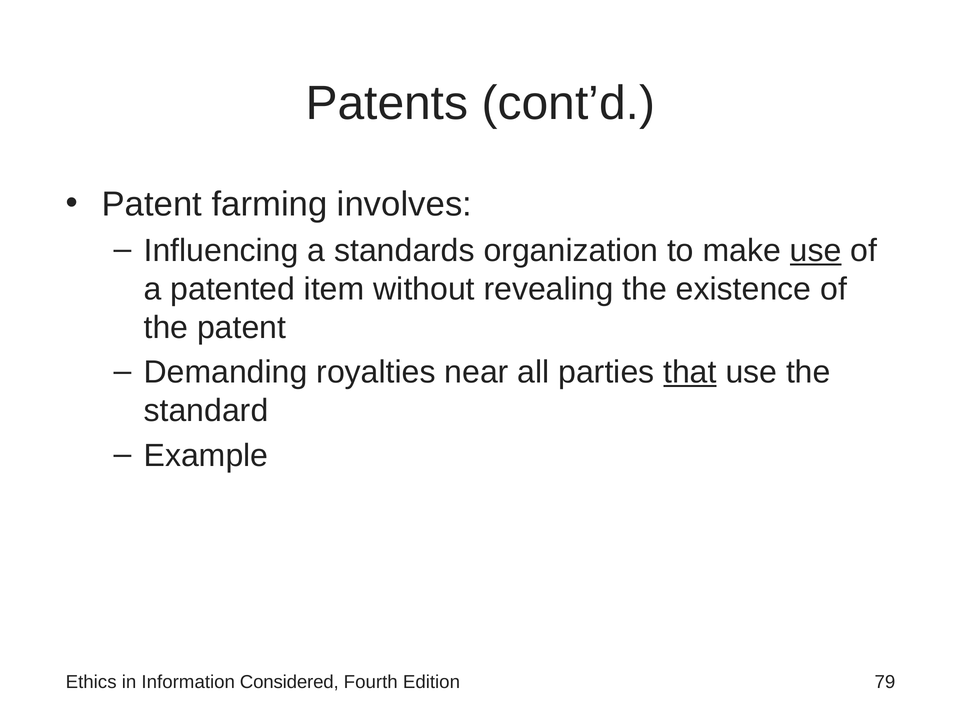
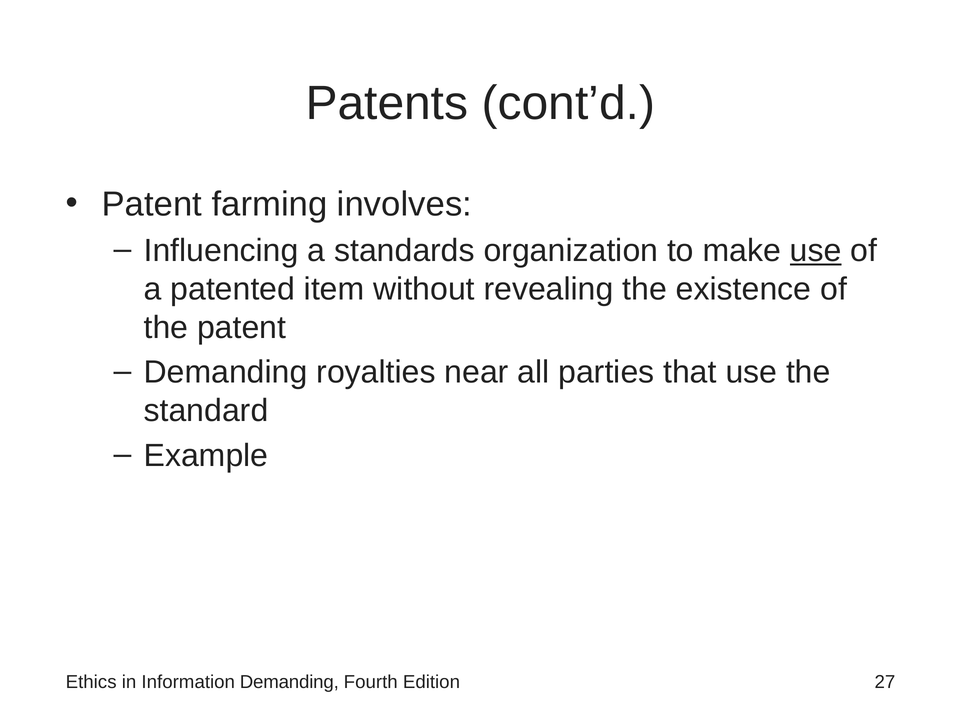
that underline: present -> none
Information Considered: Considered -> Demanding
79: 79 -> 27
